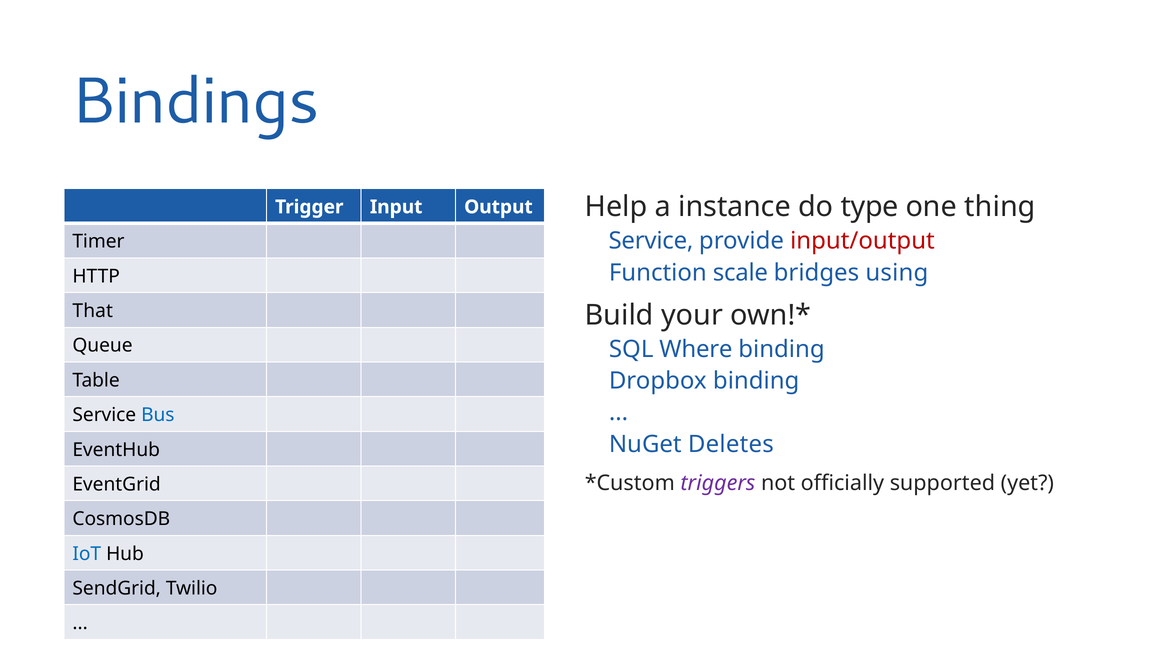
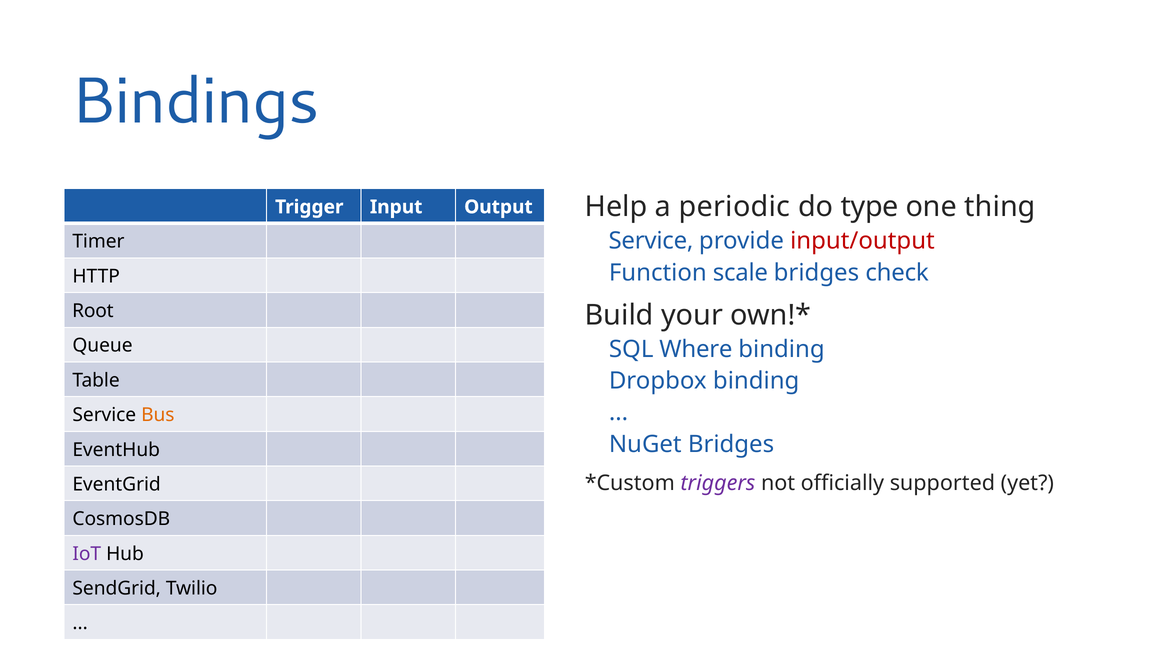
instance: instance -> periodic
using: using -> check
That: That -> Root
Bus colour: blue -> orange
NuGet Deletes: Deletes -> Bridges
IoT colour: blue -> purple
